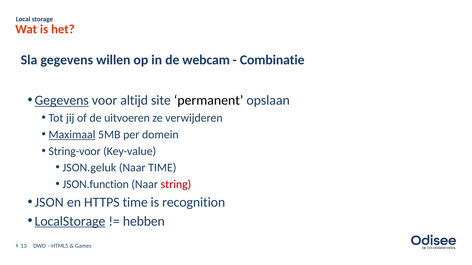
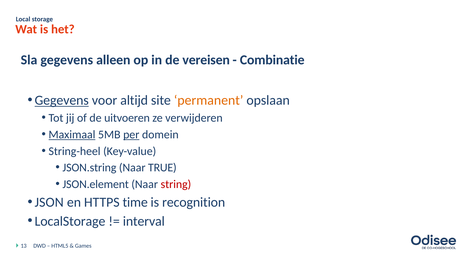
willen: willen -> alleen
webcam: webcam -> vereisen
permanent colour: black -> orange
per underline: none -> present
String-voor: String-voor -> String-heel
JSON.geluk: JSON.geluk -> JSON.string
Naar TIME: TIME -> TRUE
JSON.function: JSON.function -> JSON.element
LocalStorage underline: present -> none
hebben: hebben -> interval
